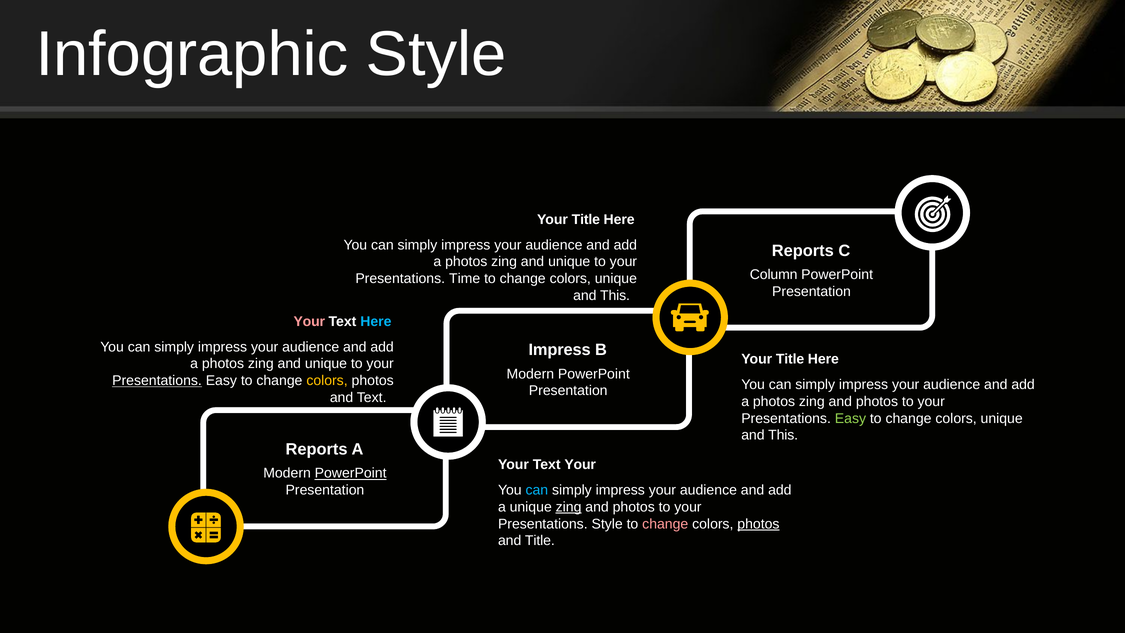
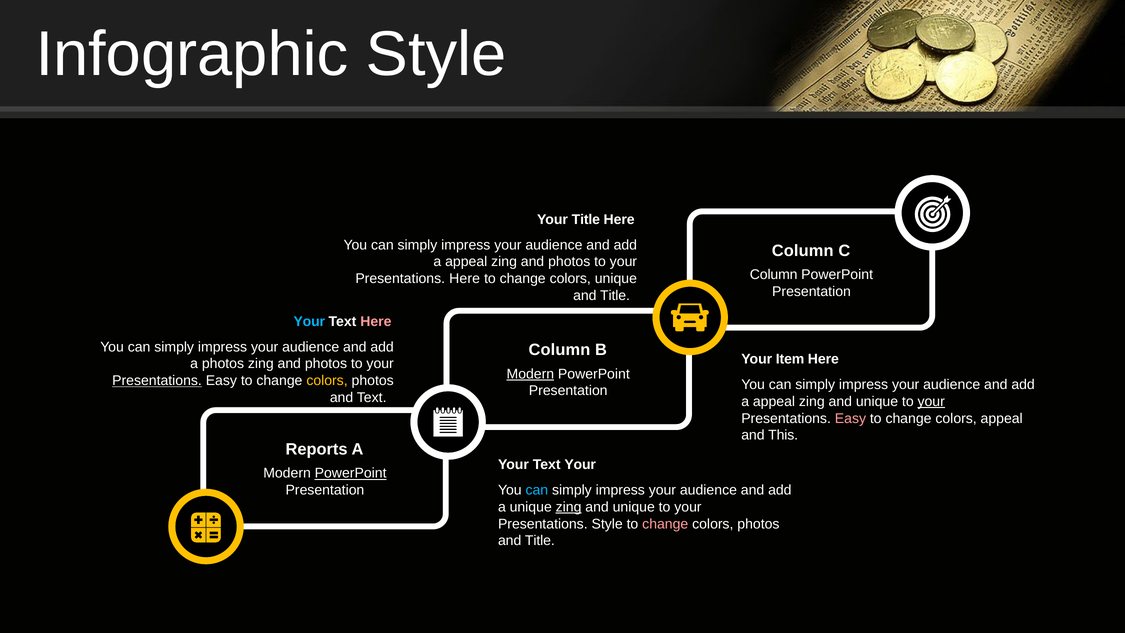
Reports at (803, 251): Reports -> Column
photos at (466, 262): photos -> appeal
unique at (569, 262): unique -> photos
Presentations Time: Time -> Here
This at (615, 296): This -> Title
Your at (309, 321) colour: pink -> light blue
Here at (376, 321) colour: light blue -> pink
Impress at (560, 350): Impress -> Column
Title at (790, 359): Title -> Item
unique at (326, 364): unique -> photos
Modern at (530, 374) underline: none -> present
photos at (774, 401): photos -> appeal
photos at (877, 401): photos -> unique
your at (931, 401) underline: none -> present
Easy at (850, 418) colour: light green -> pink
unique at (1002, 418): unique -> appeal
photos at (634, 507): photos -> unique
photos at (758, 524) underline: present -> none
